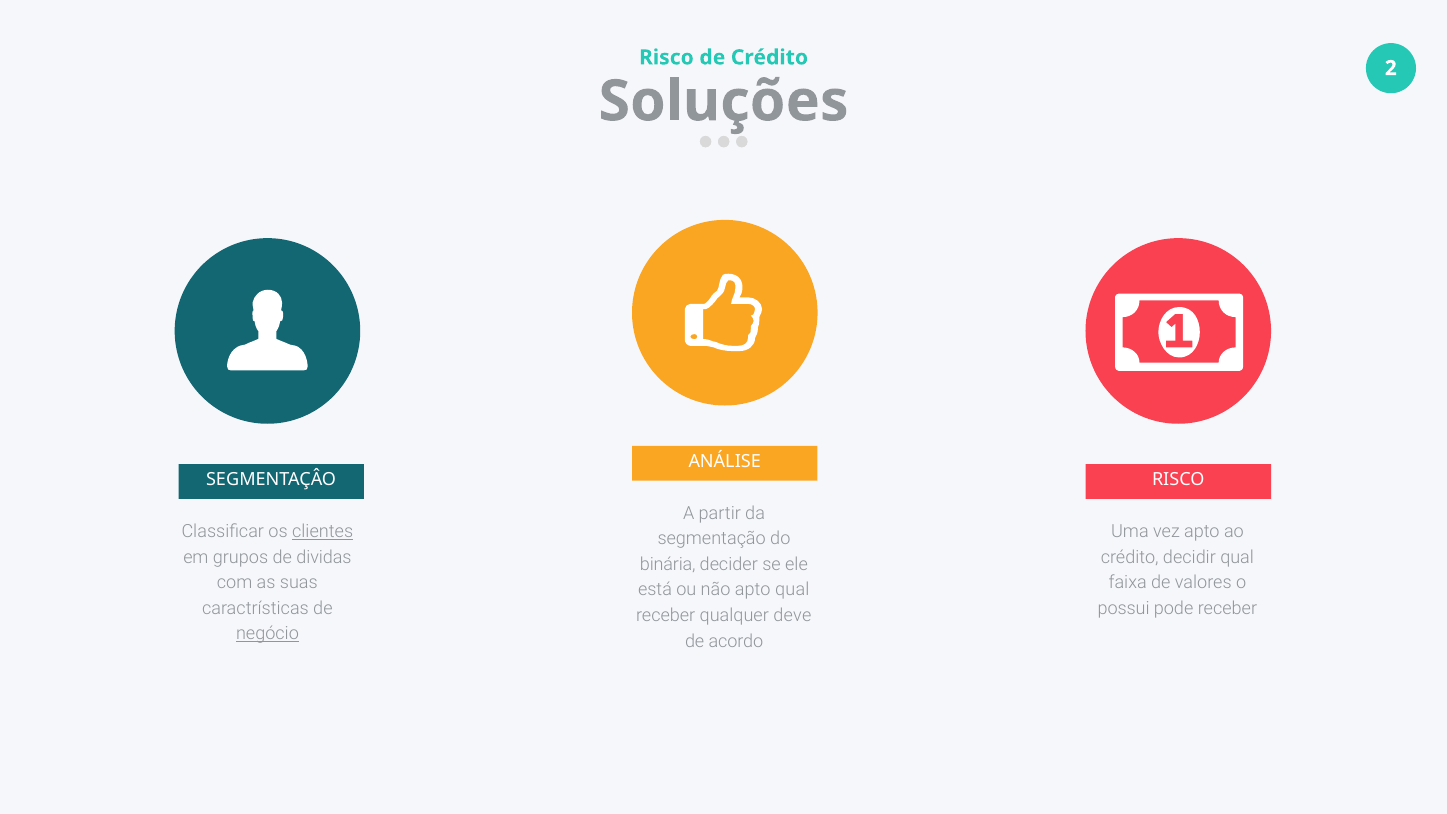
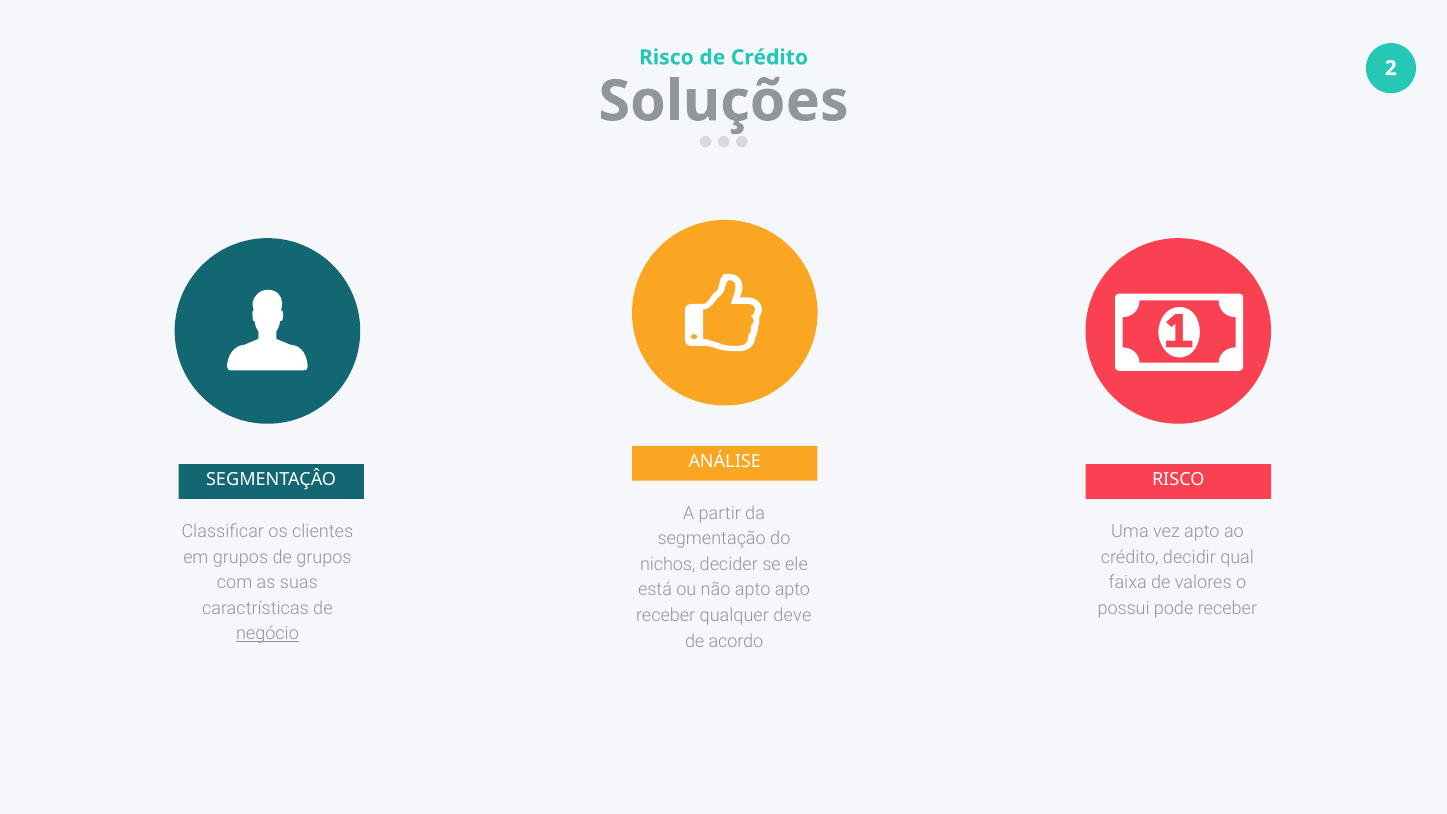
clientes underline: present -> none
de dividas: dividas -> grupos
binária: binária -> nichos
apto qual: qual -> apto
